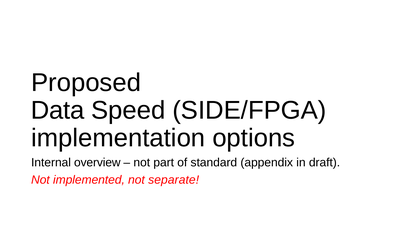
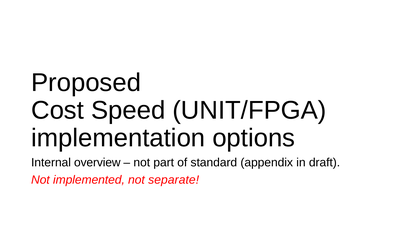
Data: Data -> Cost
SIDE/FPGA: SIDE/FPGA -> UNIT/FPGA
